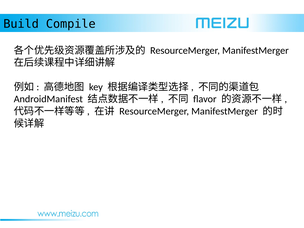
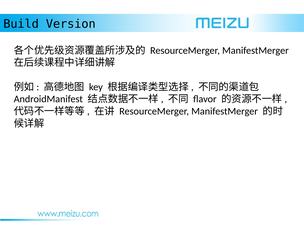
Compile: Compile -> Version
